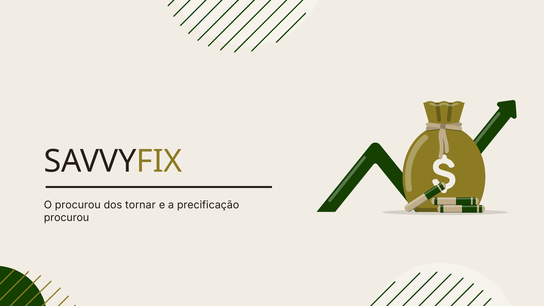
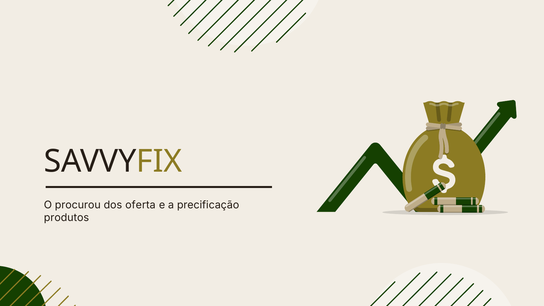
tornar: tornar -> oferta
procurou at (67, 218): procurou -> produtos
